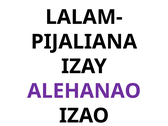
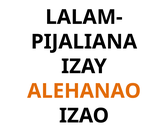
ALEHANAO colour: purple -> orange
